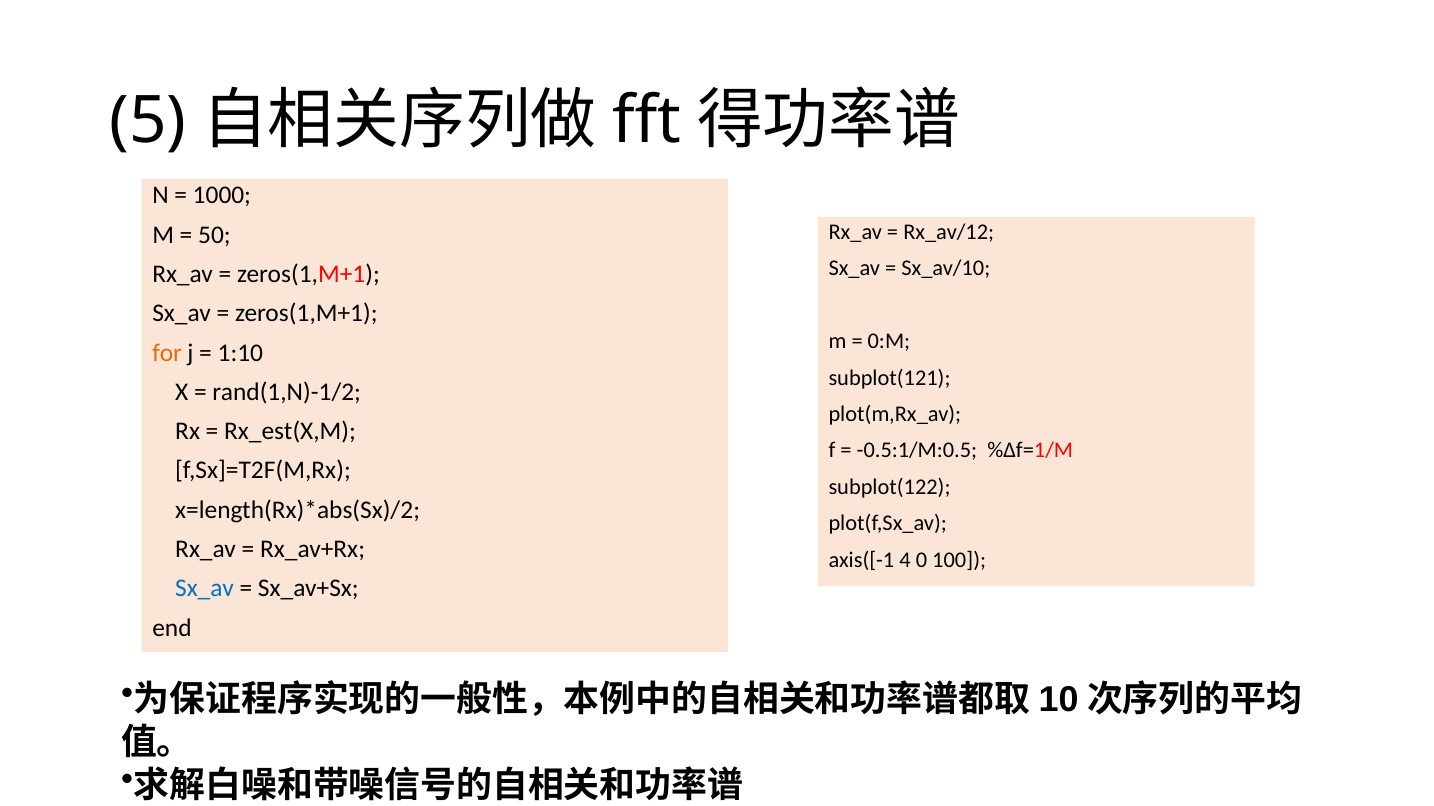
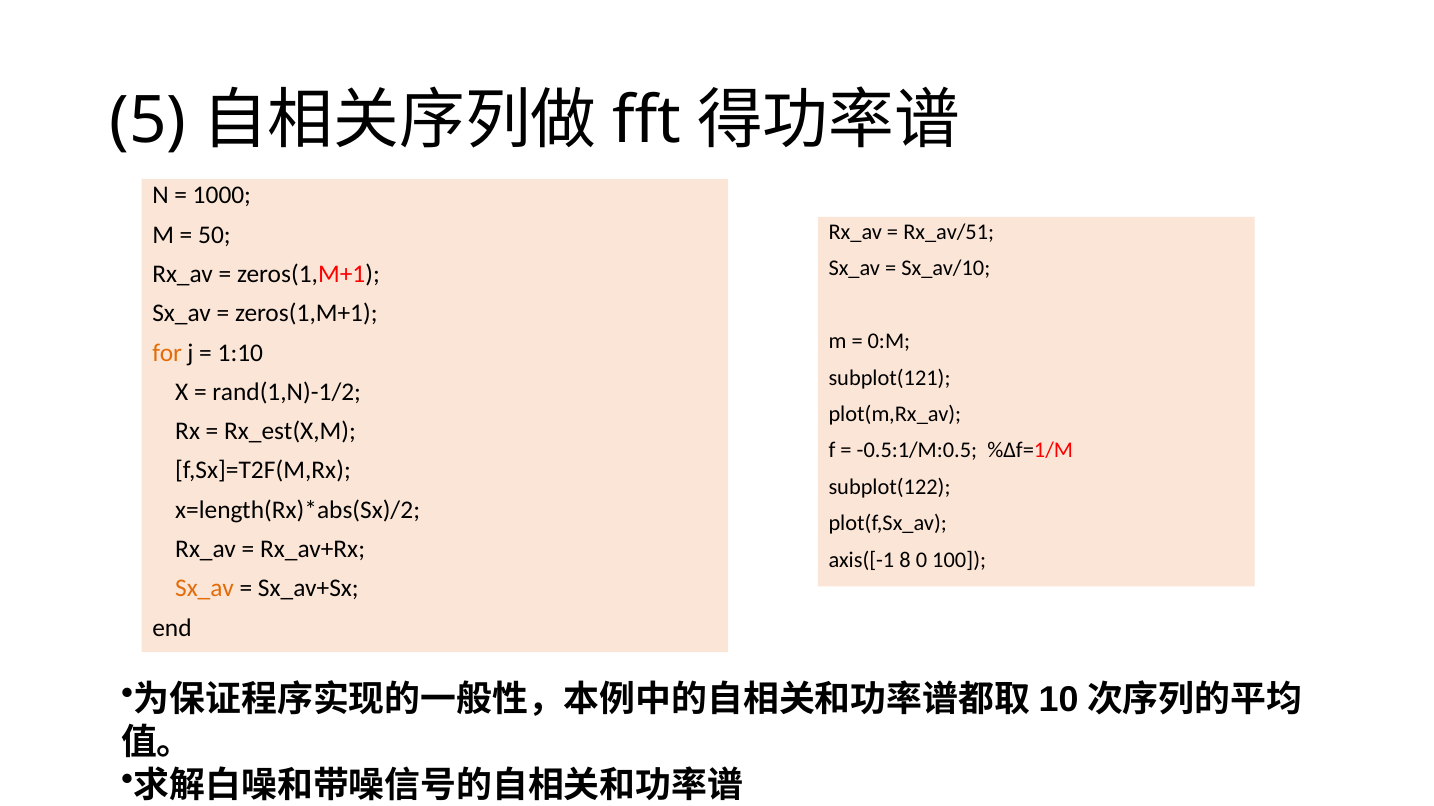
Rx_av/12: Rx_av/12 -> Rx_av/51
4: 4 -> 8
Sx_av at (205, 589) colour: blue -> orange
